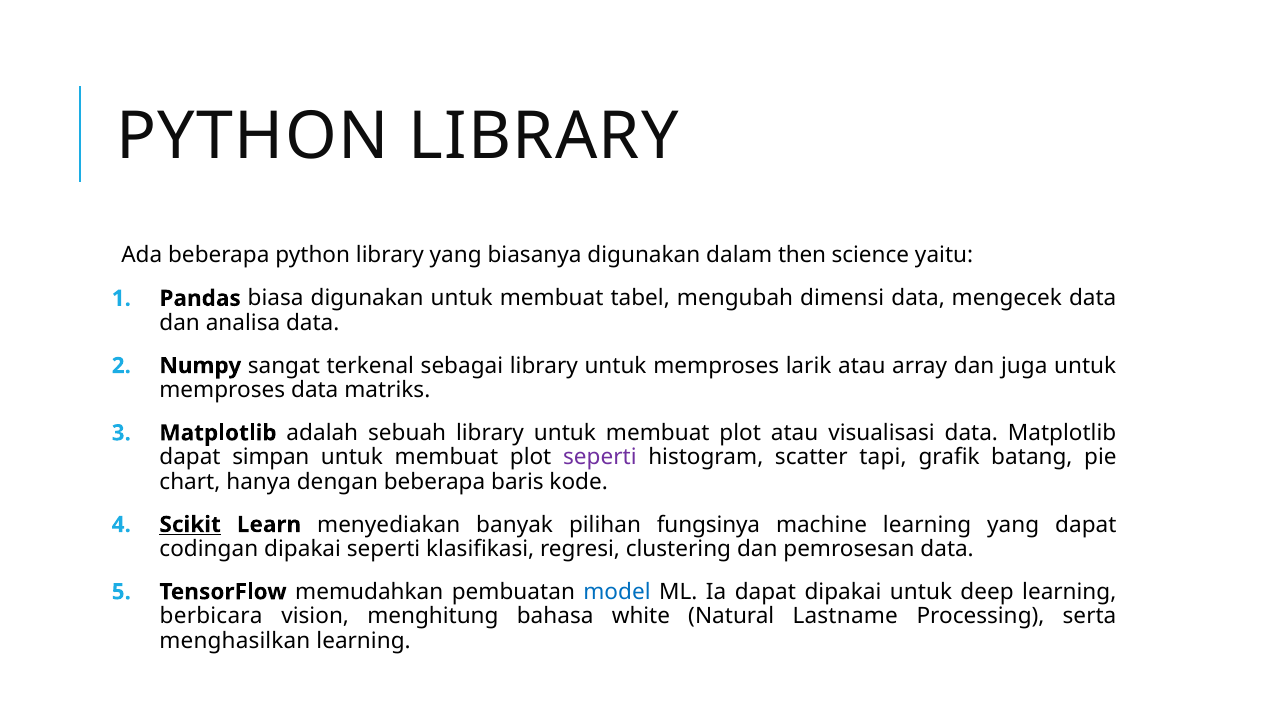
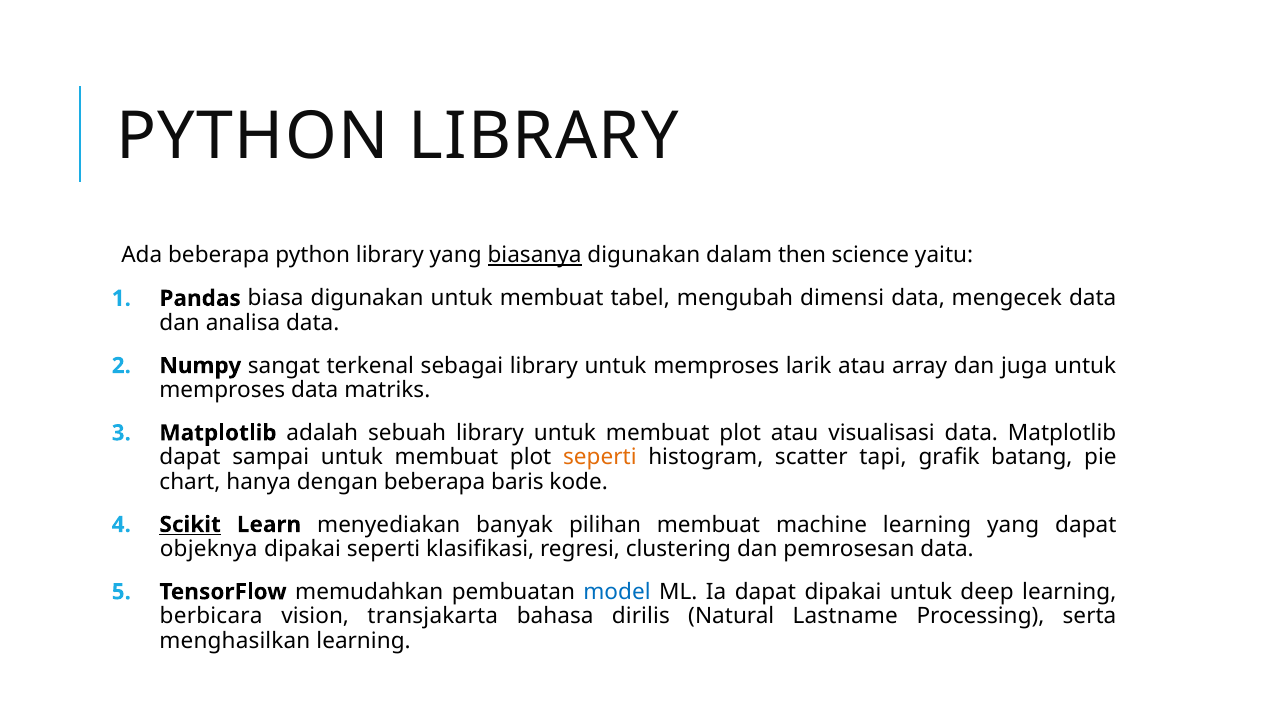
biasanya underline: none -> present
simpan: simpan -> sampai
seperti at (600, 457) colour: purple -> orange
pilihan fungsinya: fungsinya -> membuat
codingan: codingan -> objeknya
menghitung: menghitung -> transjakarta
white: white -> dirilis
